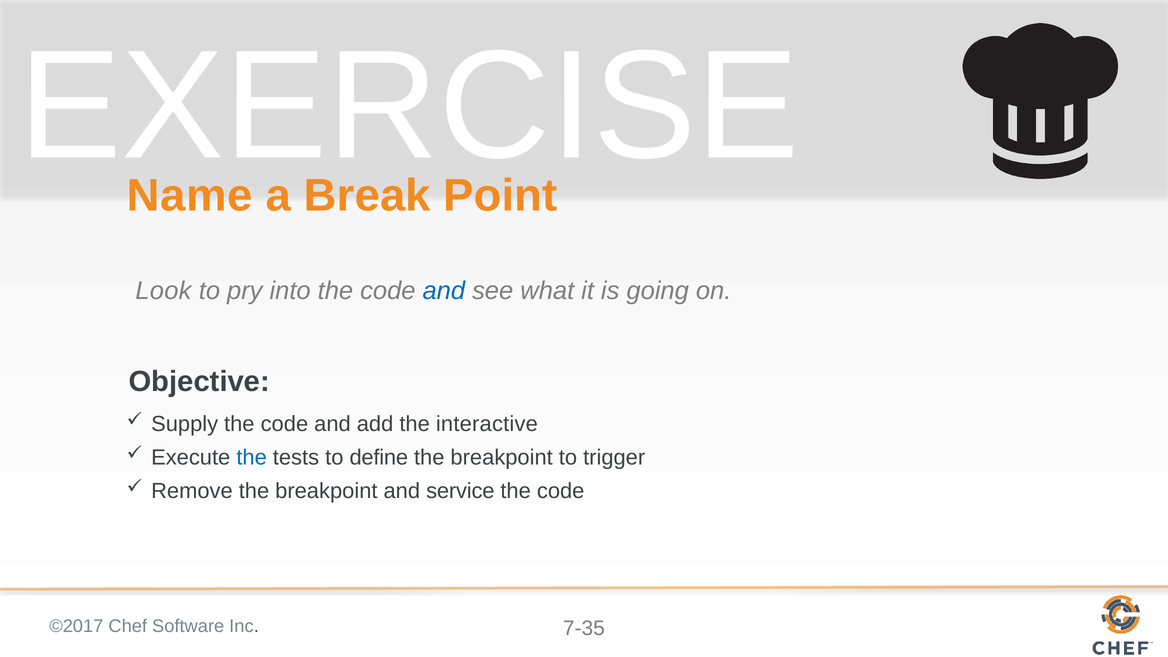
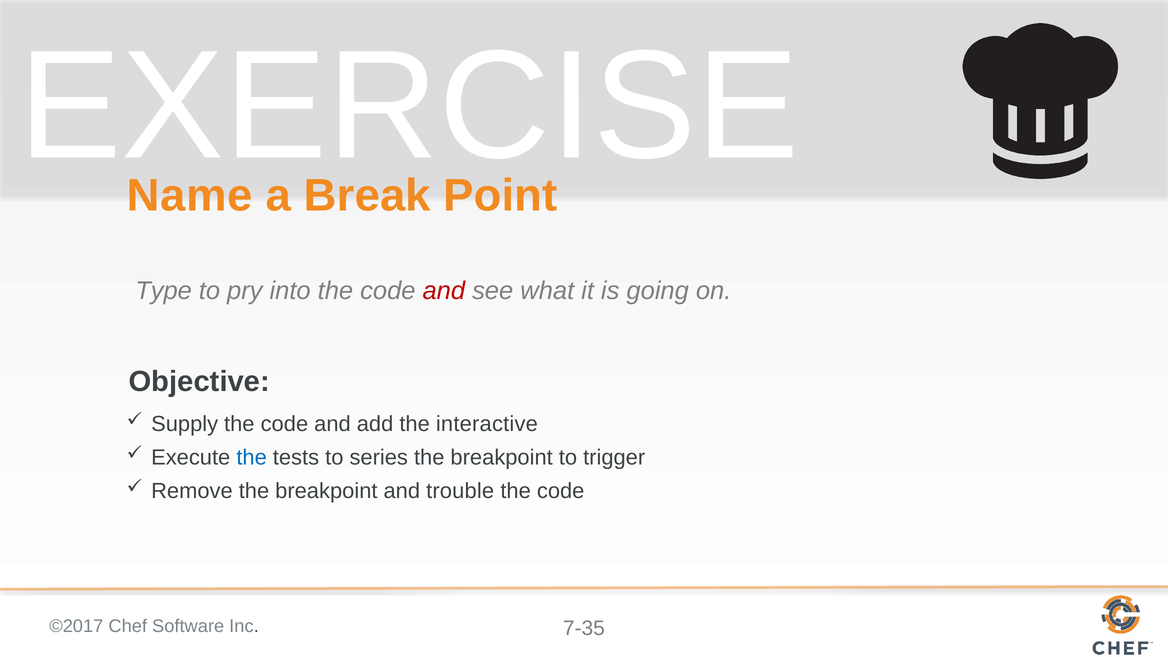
Look: Look -> Type
and at (444, 291) colour: blue -> red
define: define -> series
service: service -> trouble
